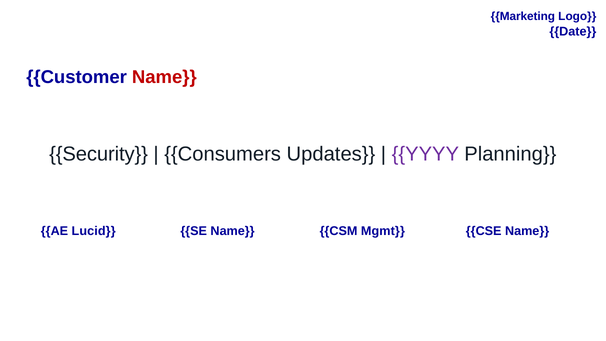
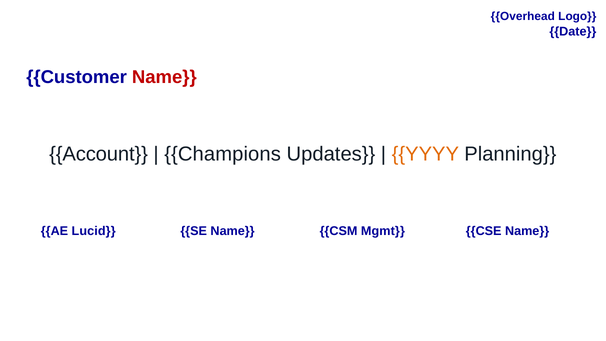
Marketing: Marketing -> Overhead
Security: Security -> Account
Consumers: Consumers -> Champions
YYYY colour: purple -> orange
